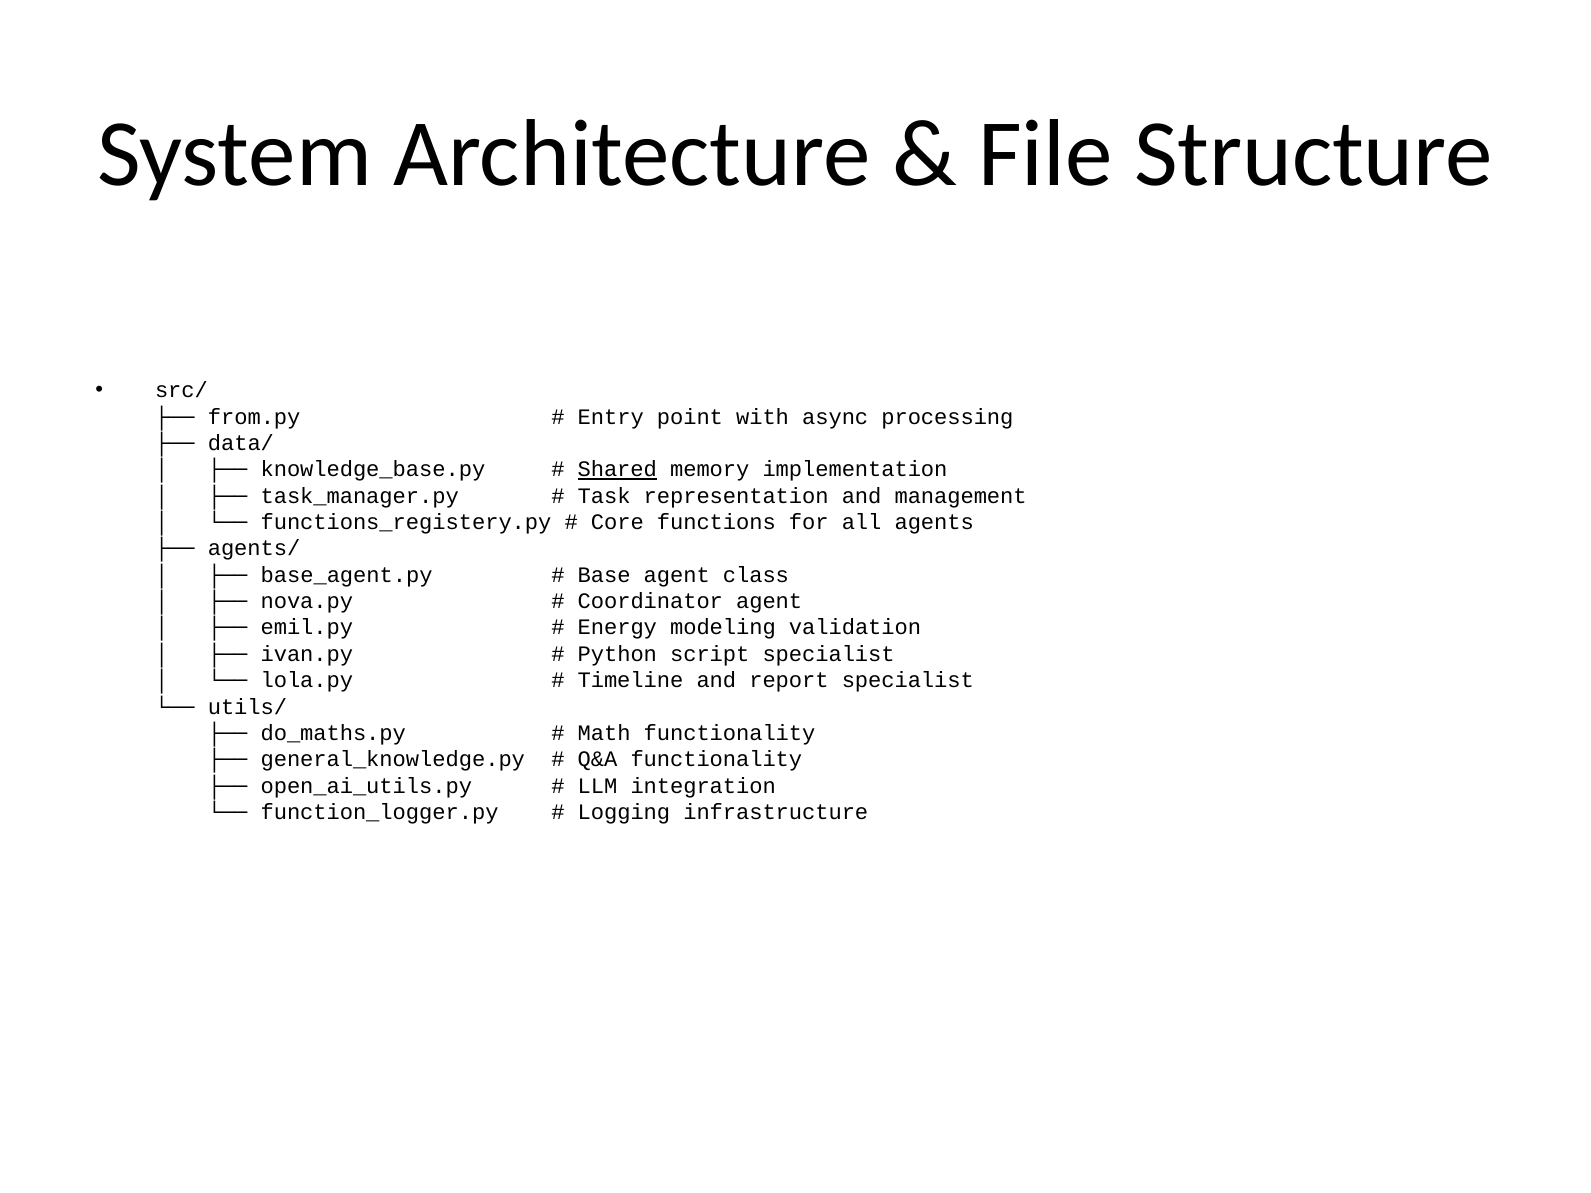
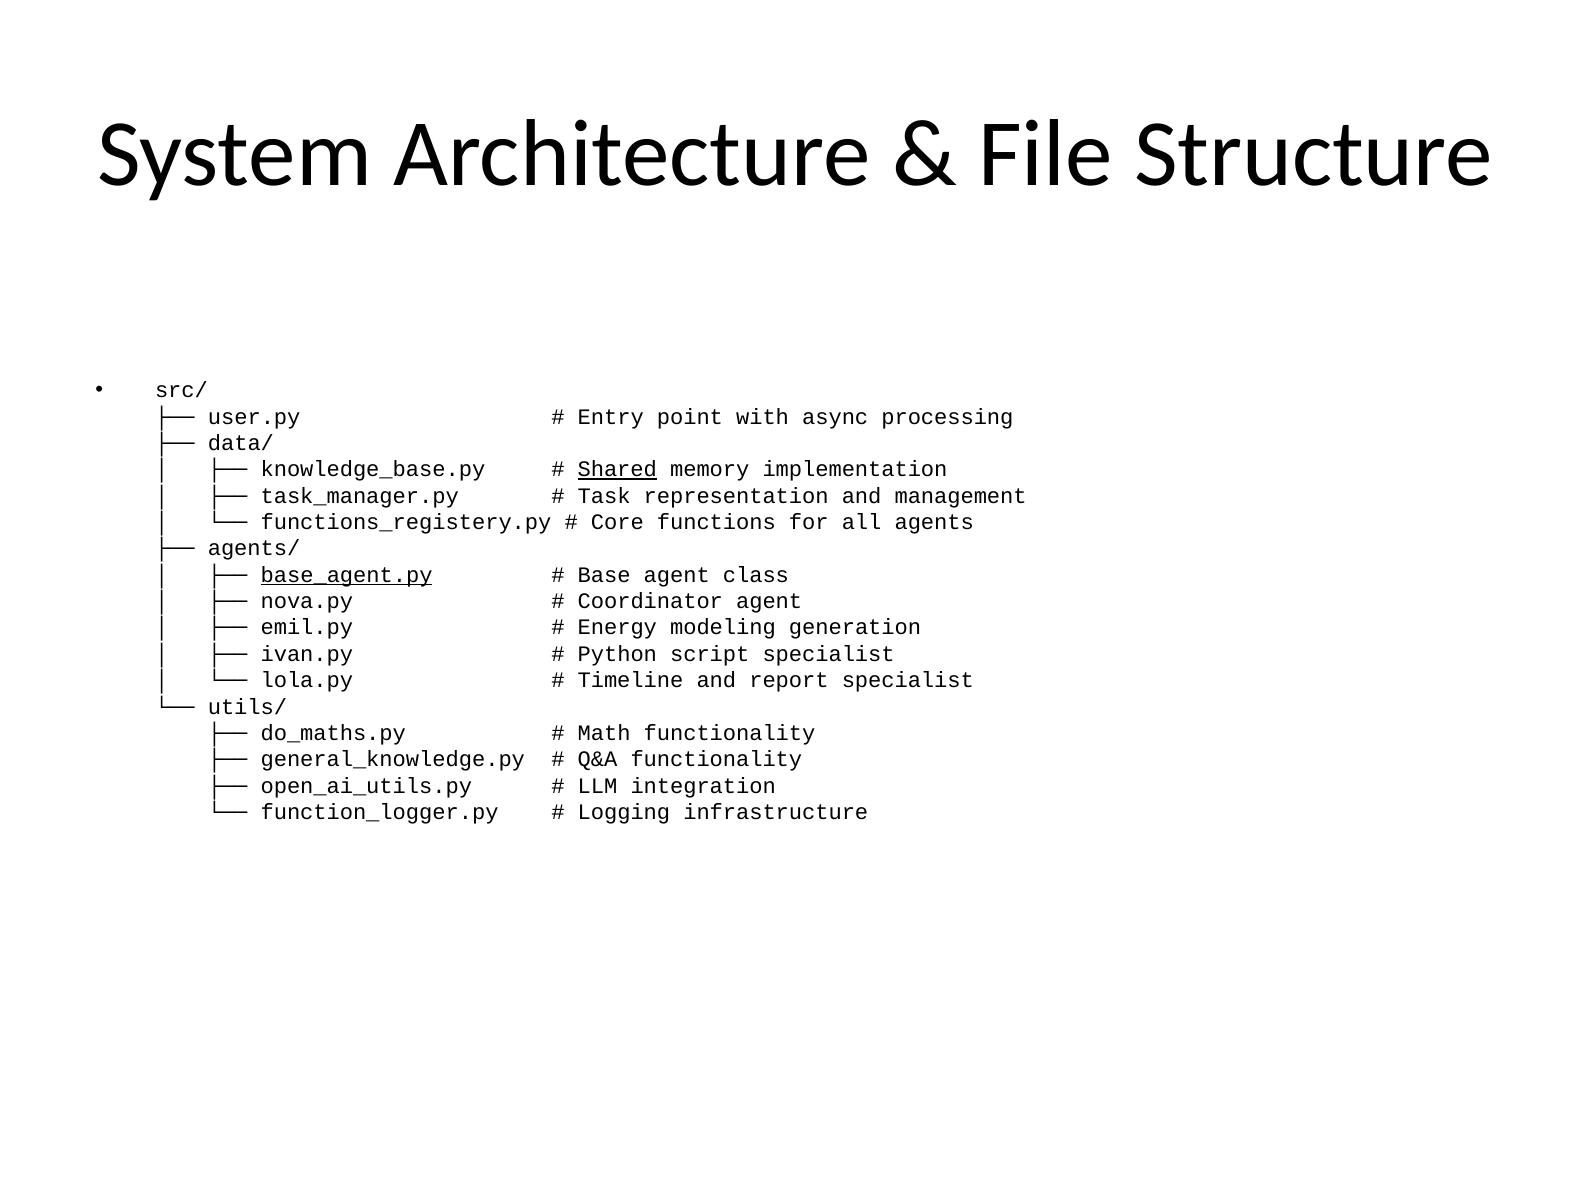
from.py: from.py -> user.py
base_agent.py underline: none -> present
validation: validation -> generation
